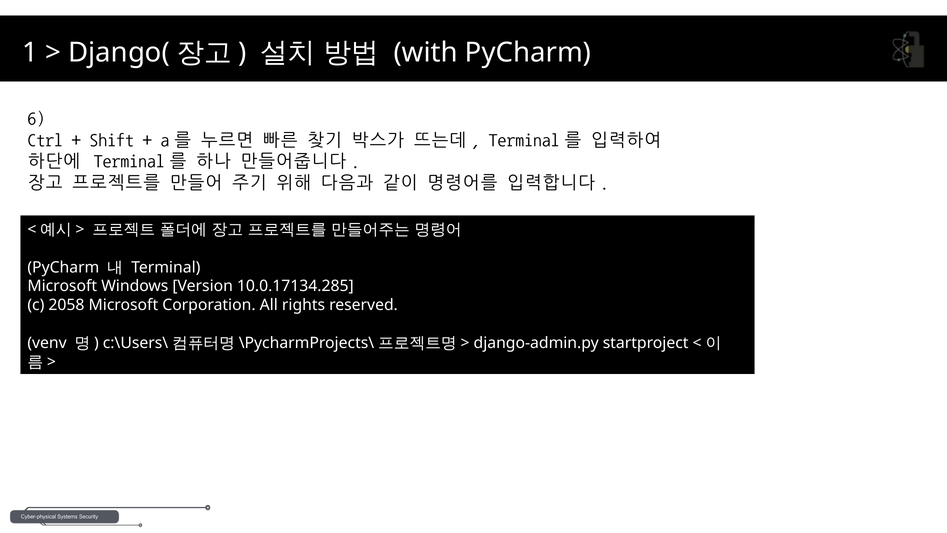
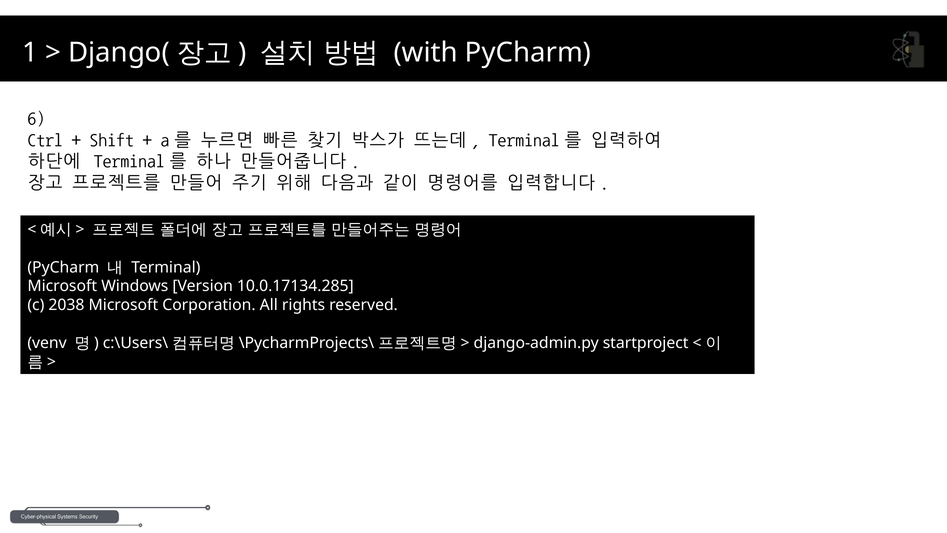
2058: 2058 -> 2038
